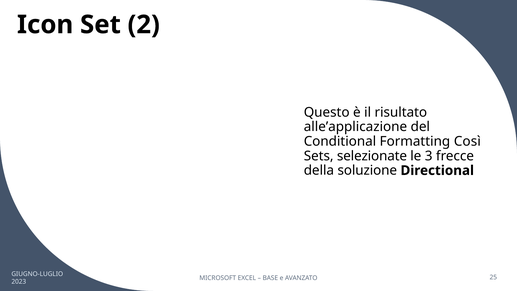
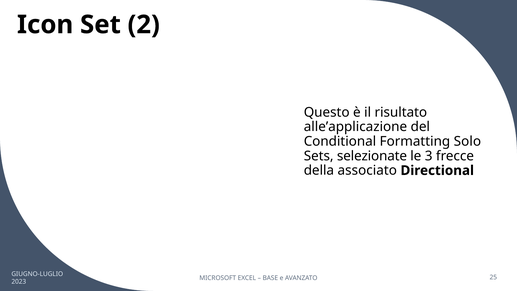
Così: Così -> Solo
soluzione: soluzione -> associato
